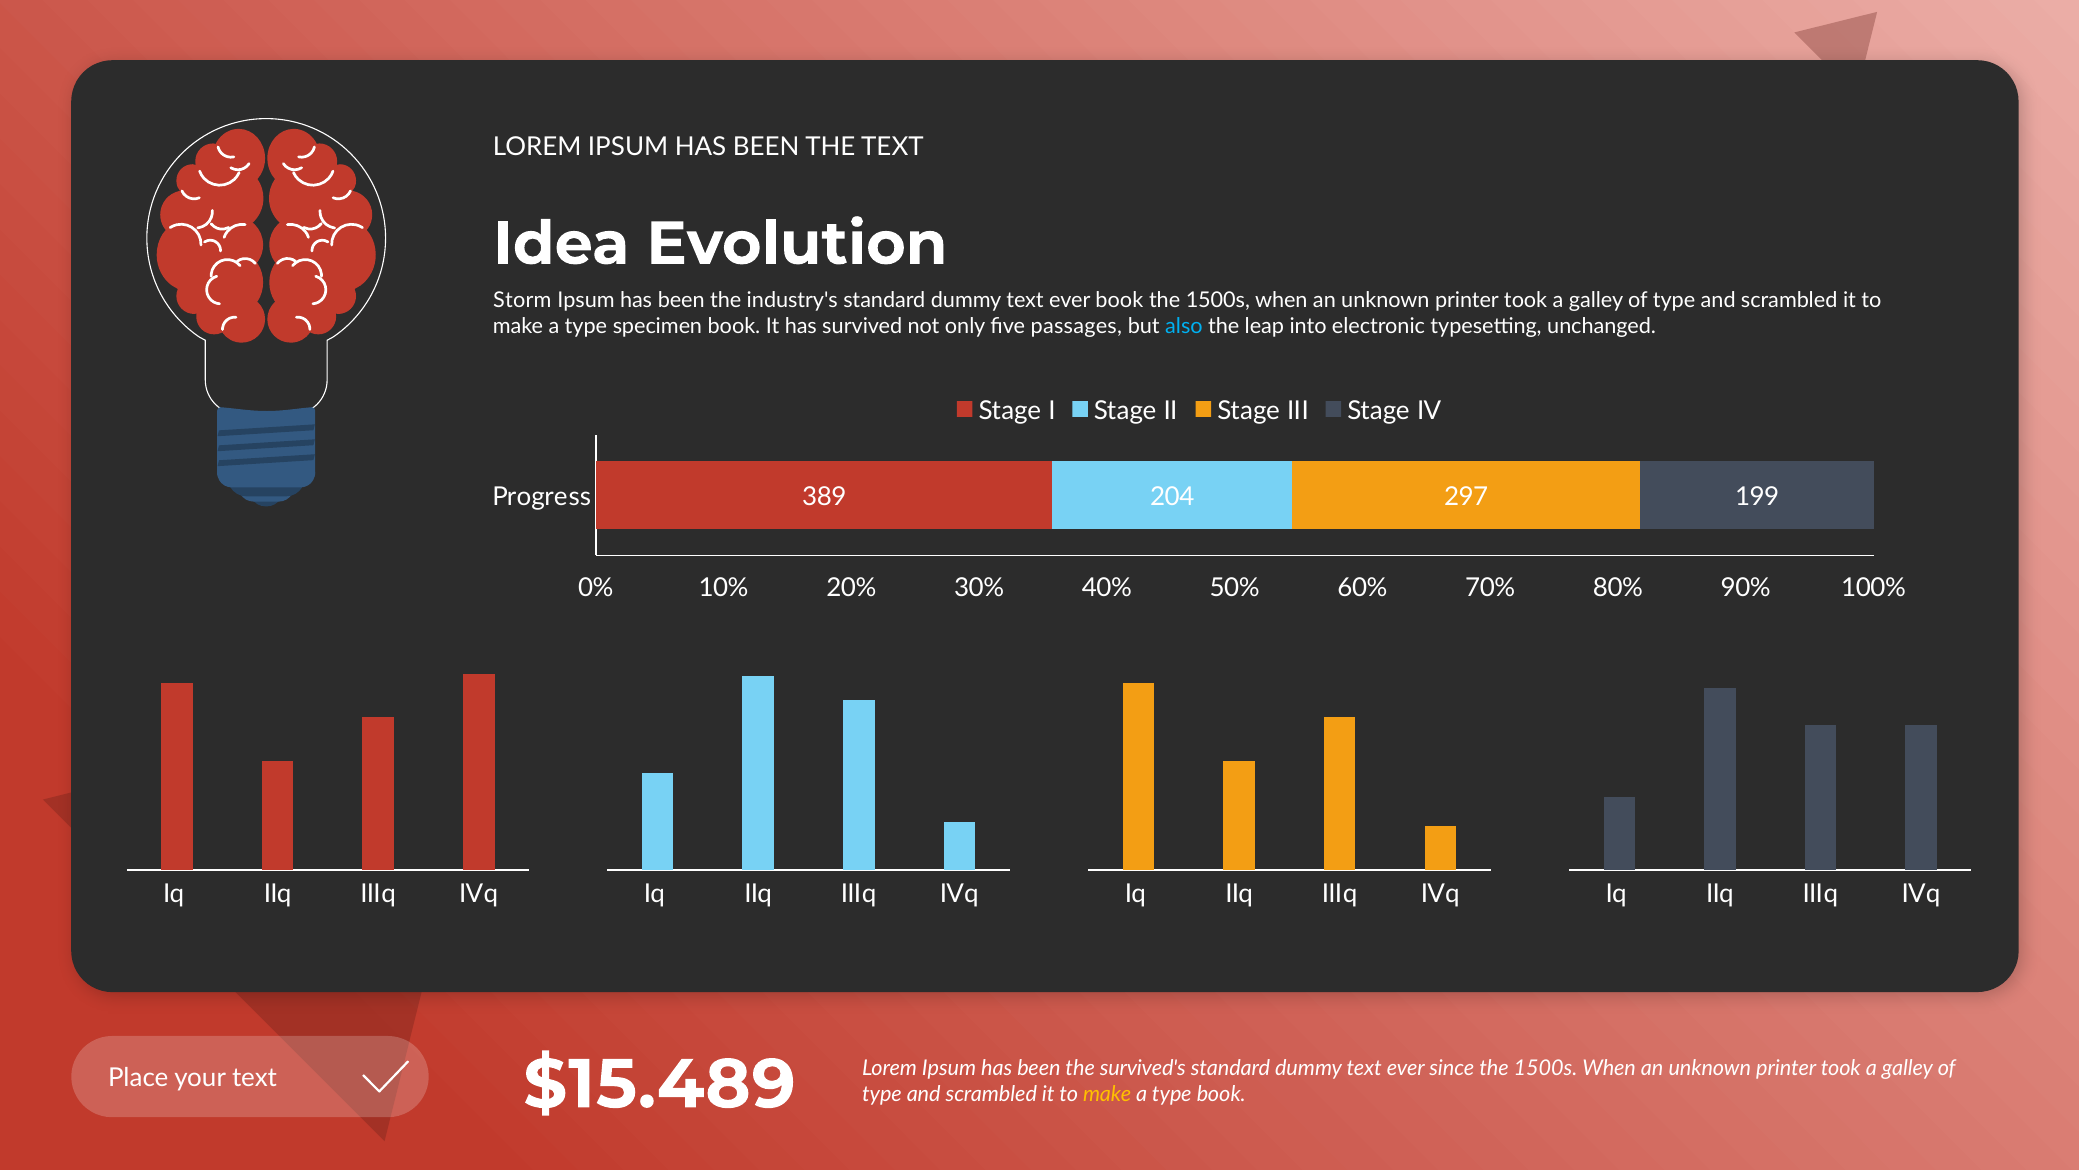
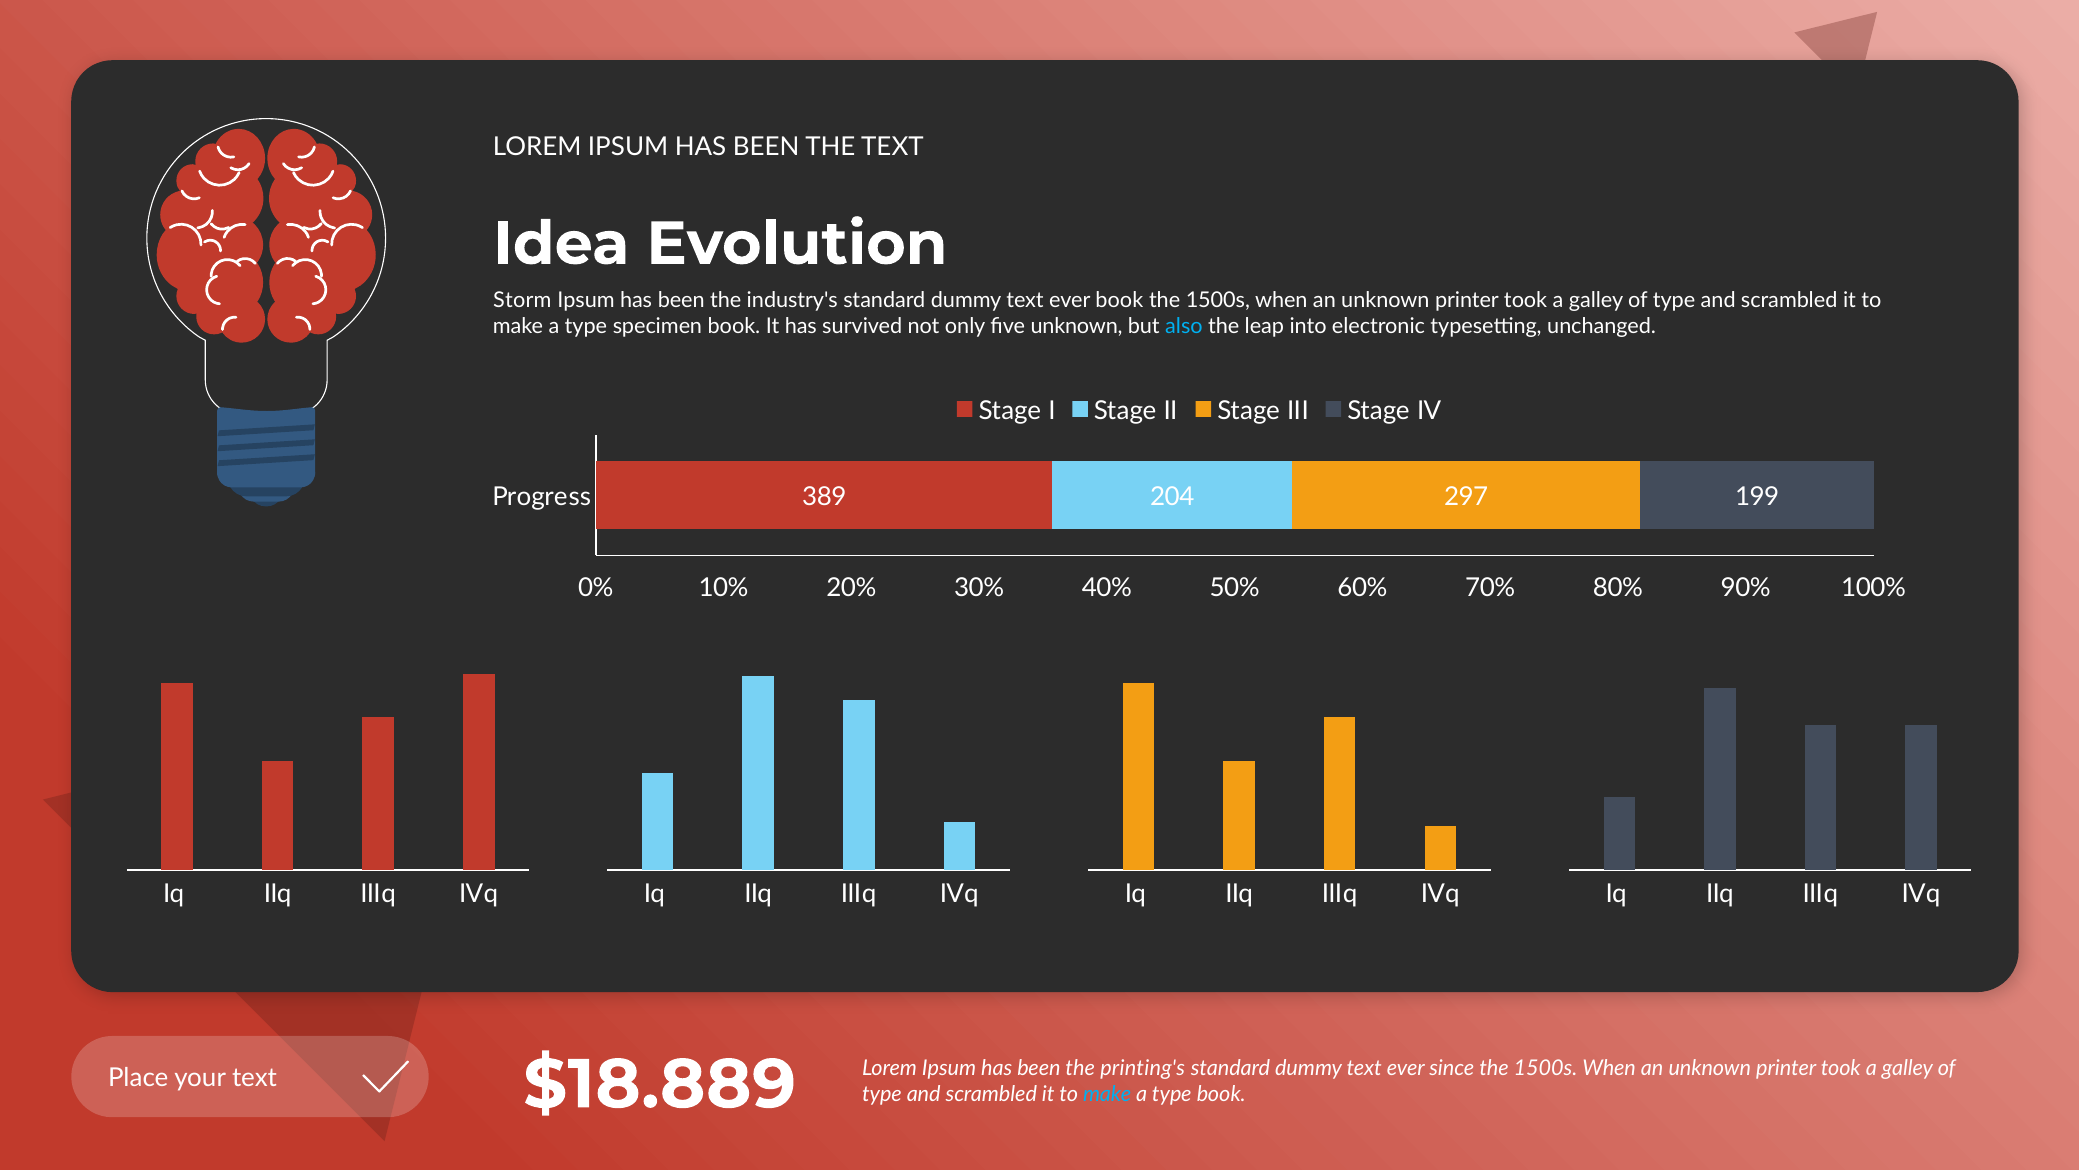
five passages: passages -> unknown
$15.489: $15.489 -> $18.889
survived's: survived's -> printing's
make at (1107, 1094) colour: yellow -> light blue
